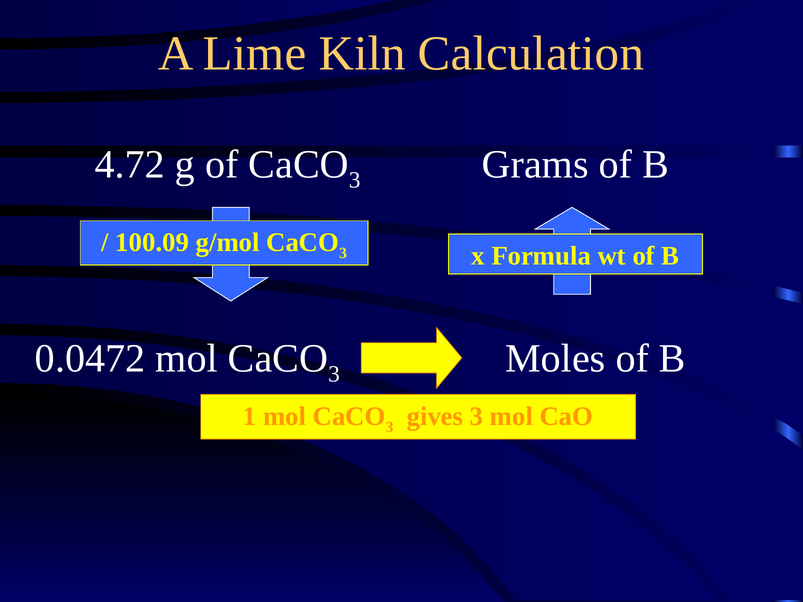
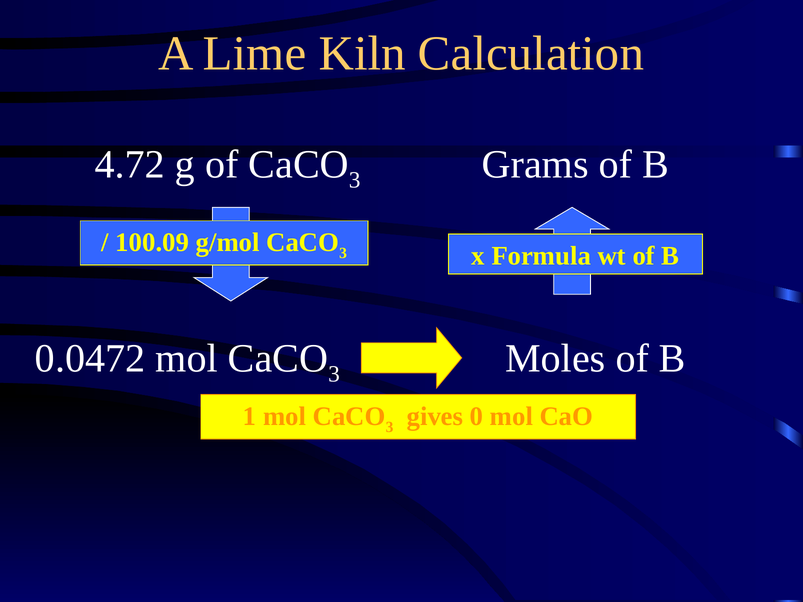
gives 3: 3 -> 0
